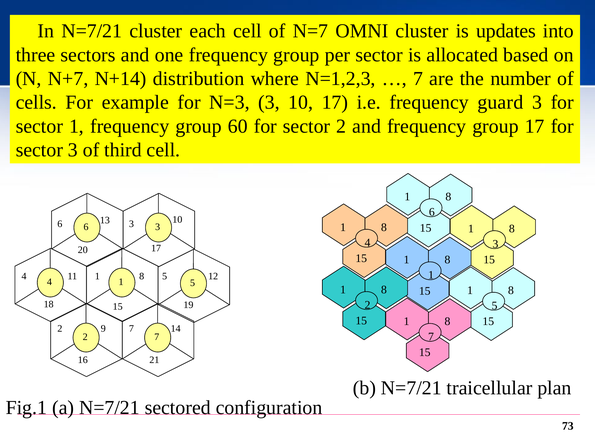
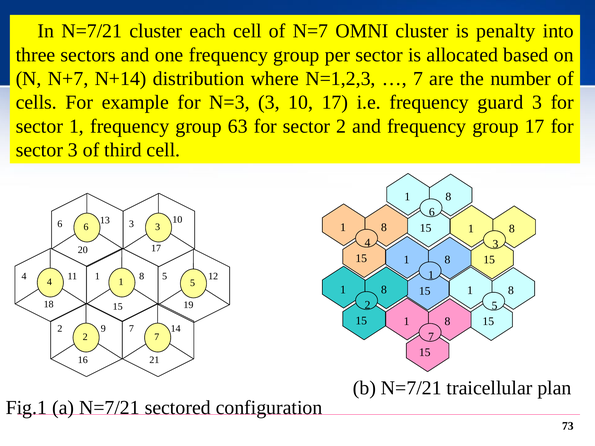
updates: updates -> penalty
60: 60 -> 63
